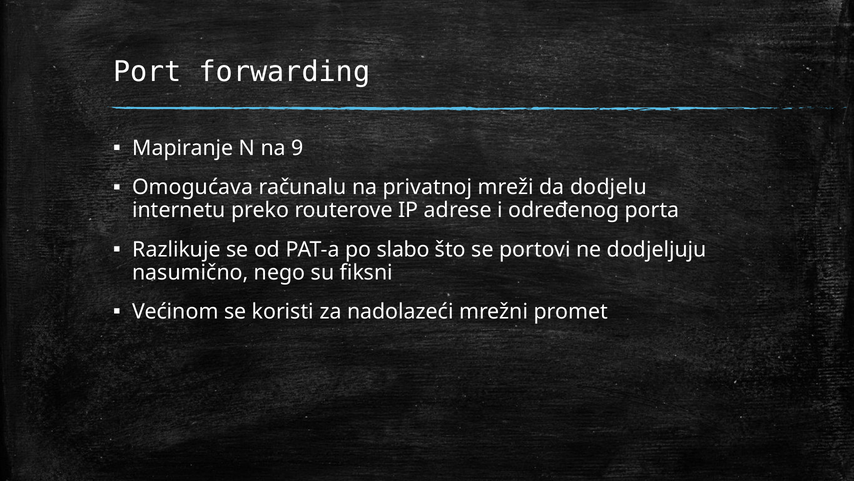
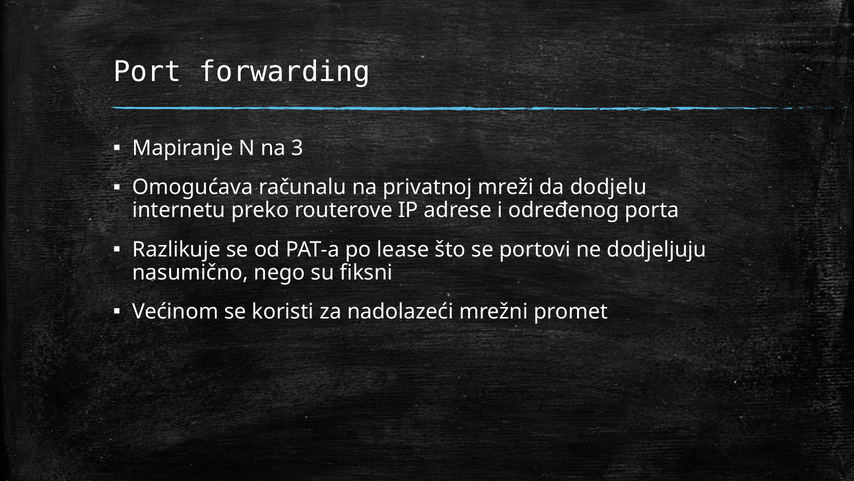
9: 9 -> 3
slabo: slabo -> lease
